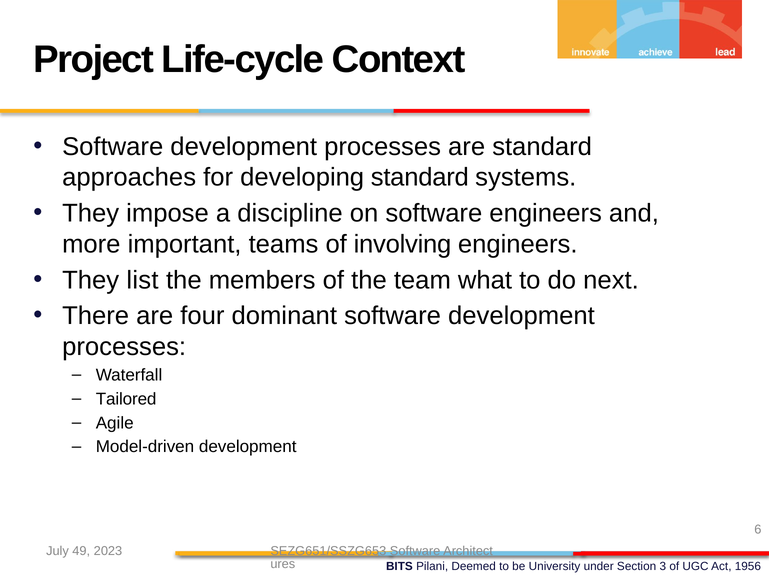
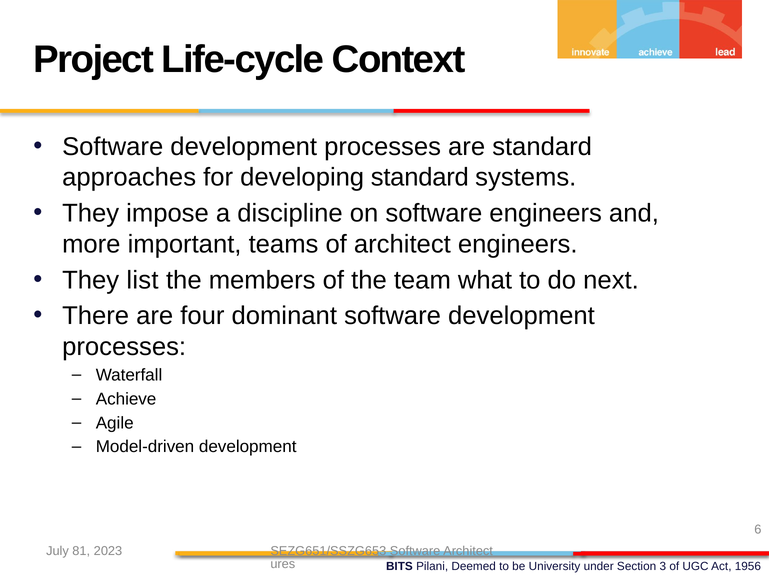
of involving: involving -> architect
Tailored: Tailored -> Achieve
49: 49 -> 81
